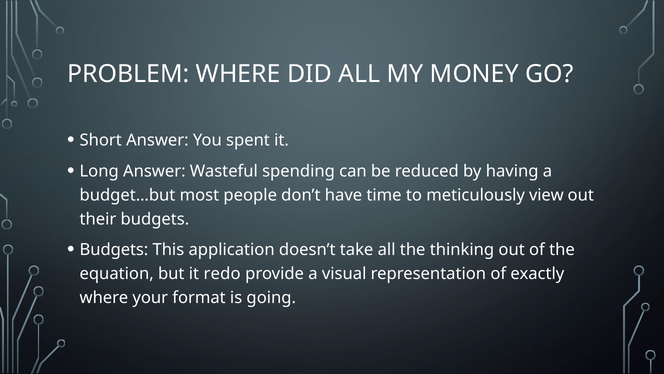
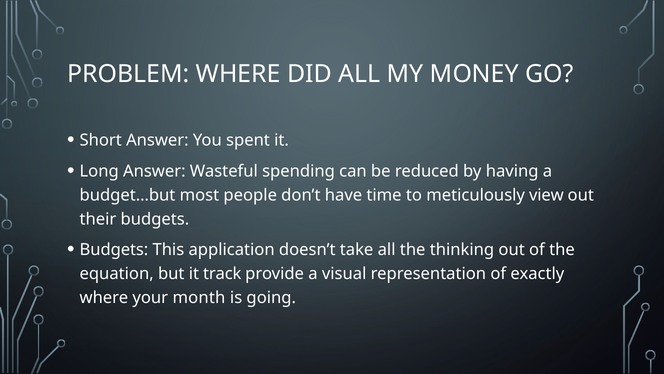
redo: redo -> track
format: format -> month
